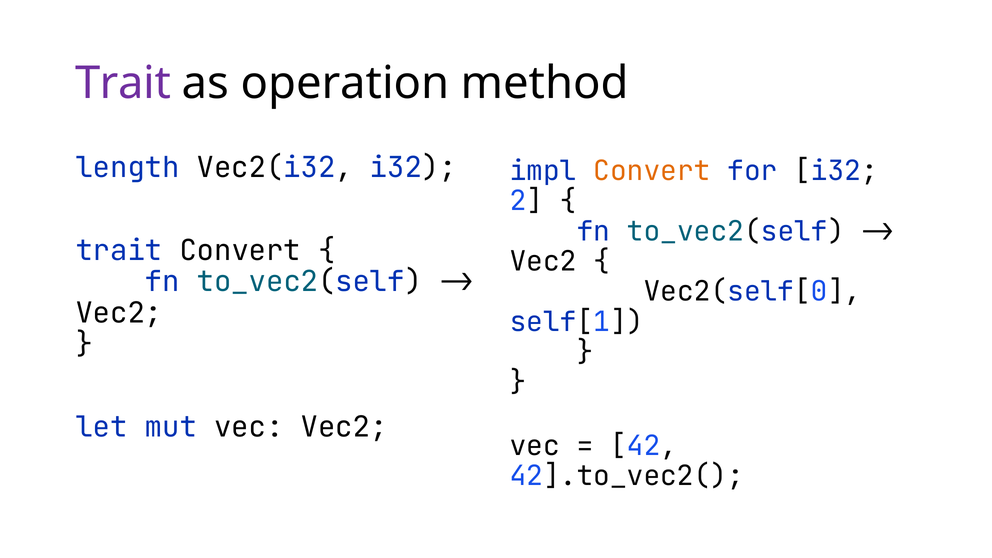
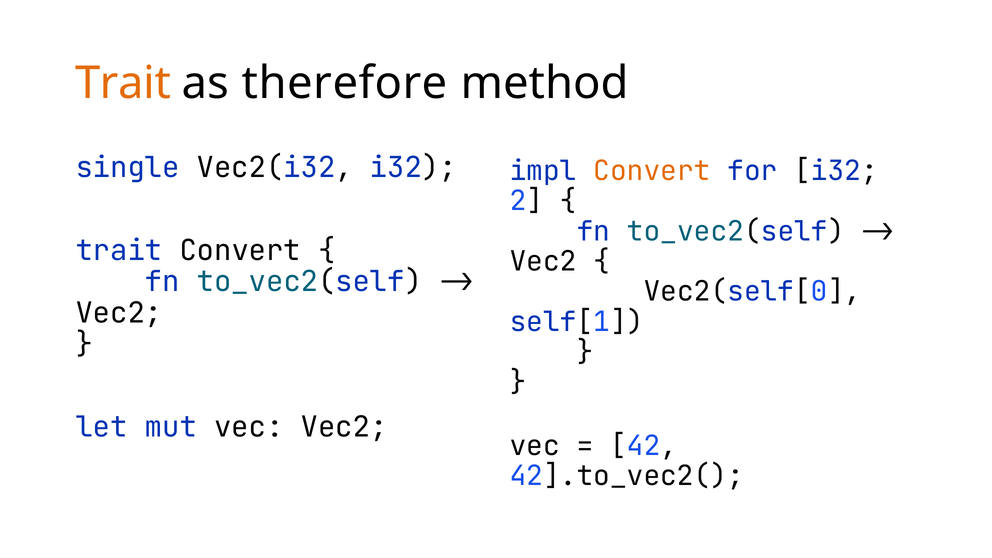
Trait at (123, 83) colour: purple -> orange
operation: operation -> therefore
length: length -> single
